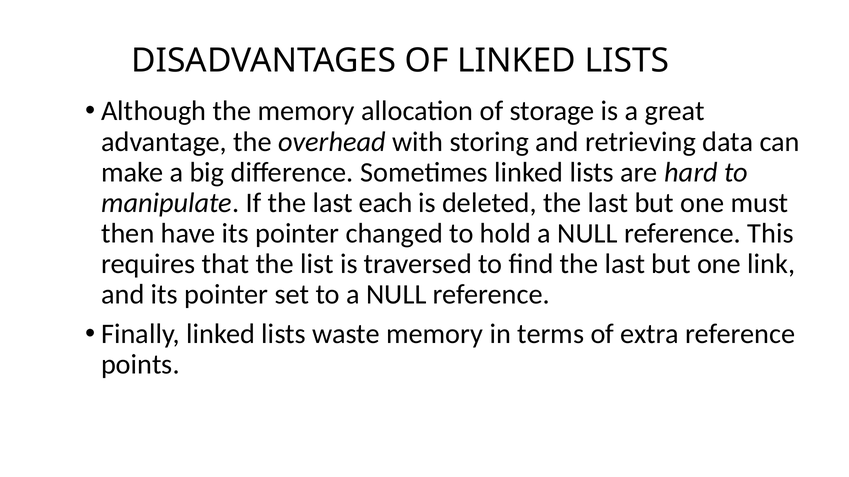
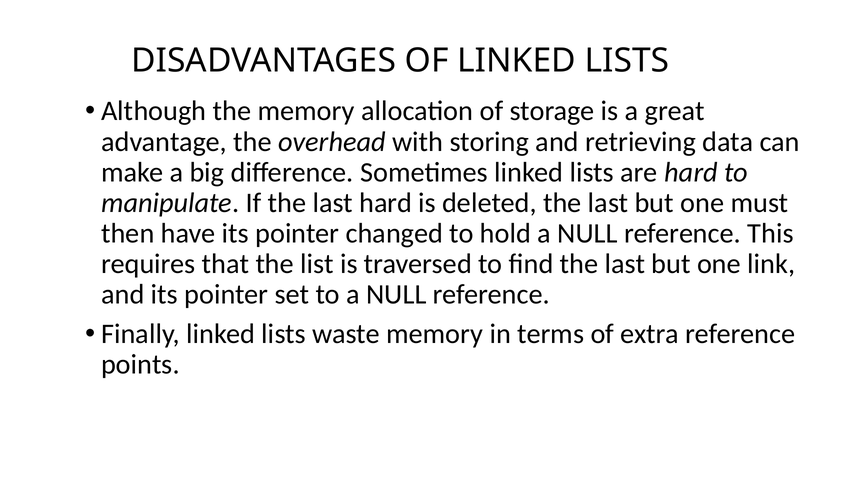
last each: each -> hard
